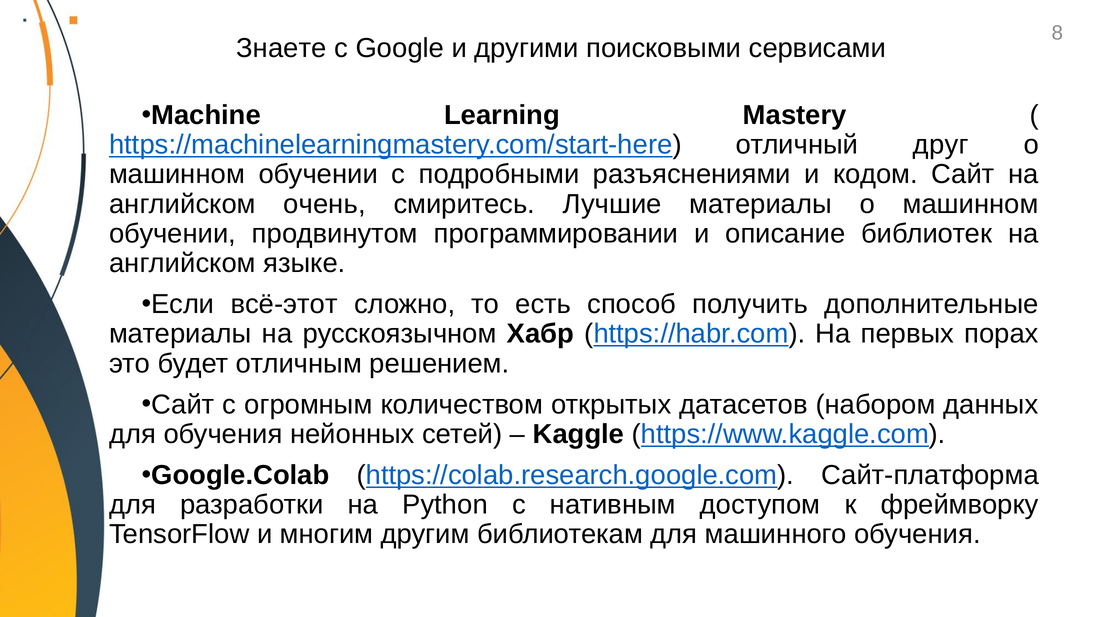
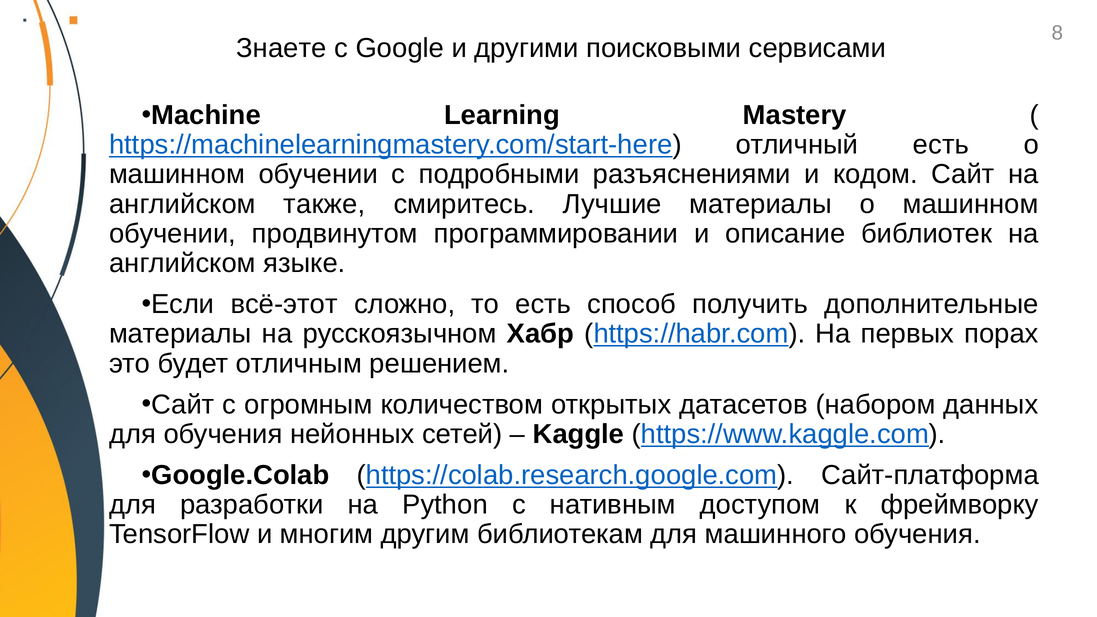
отличный друг: друг -> есть
очень: очень -> также
